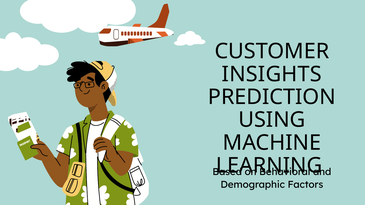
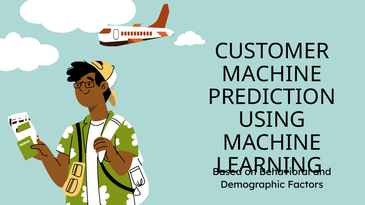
INSIGHTS at (272, 74): INSIGHTS -> MACHINE
